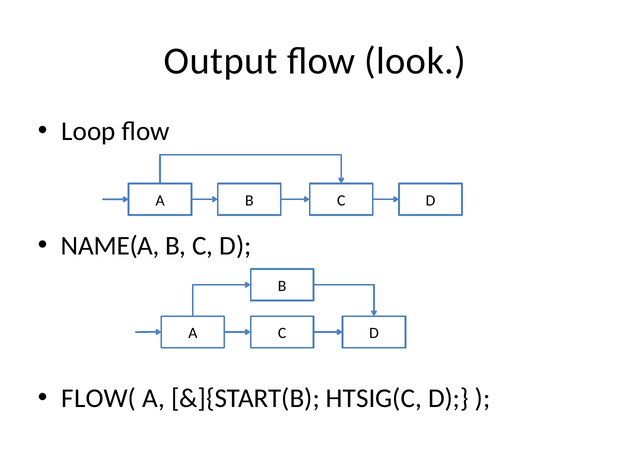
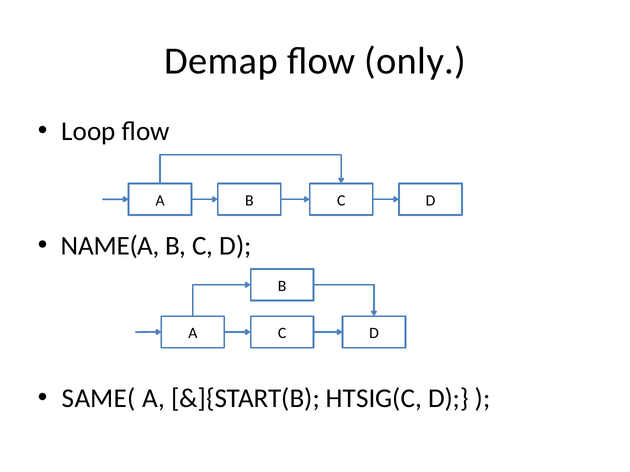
Output: Output -> Demap
look: look -> only
FLOW(: FLOW( -> SAME(
